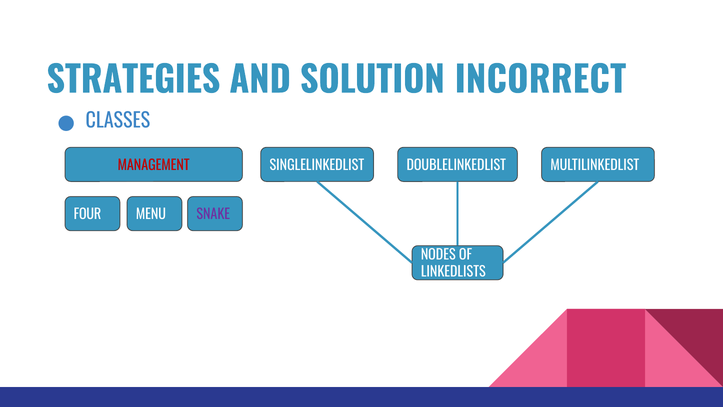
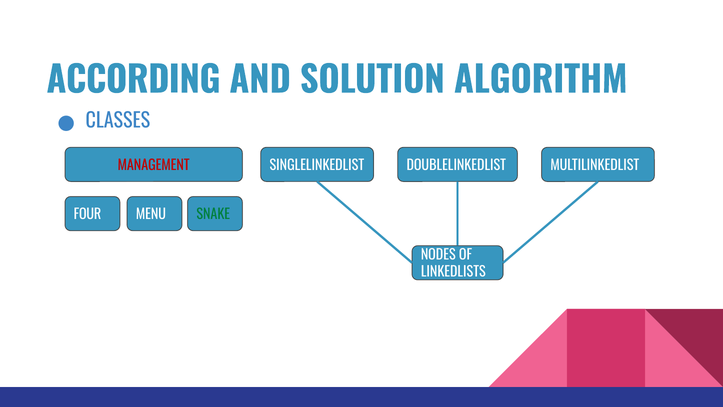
STRATEGIES: STRATEGIES -> ACCORDING
INCORRECT: INCORRECT -> ALGORITHM
SNAKE colour: purple -> green
